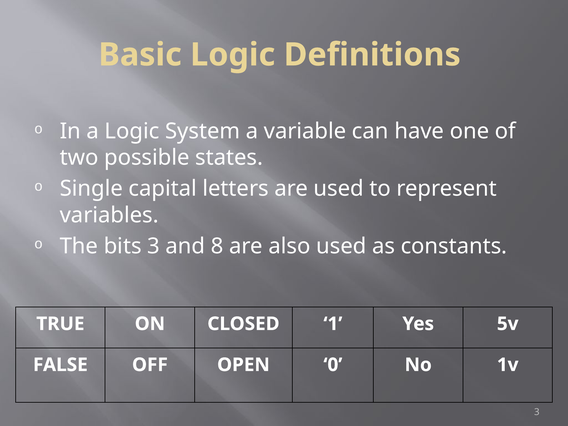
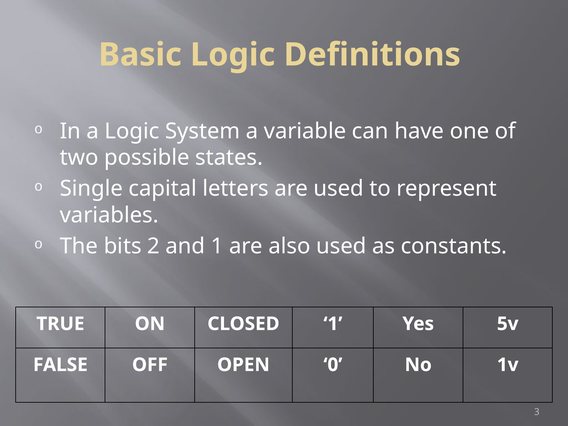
bits 3: 3 -> 2
and 8: 8 -> 1
